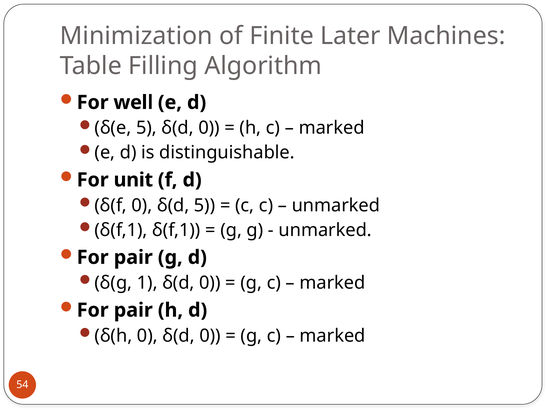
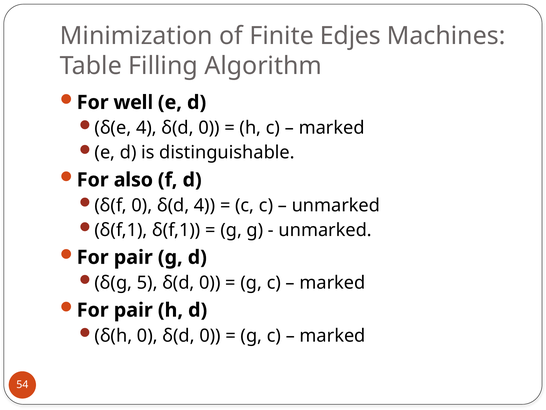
Later: Later -> Edjes
δ(e 5: 5 -> 4
unit: unit -> also
δ(d 5: 5 -> 4
1: 1 -> 5
